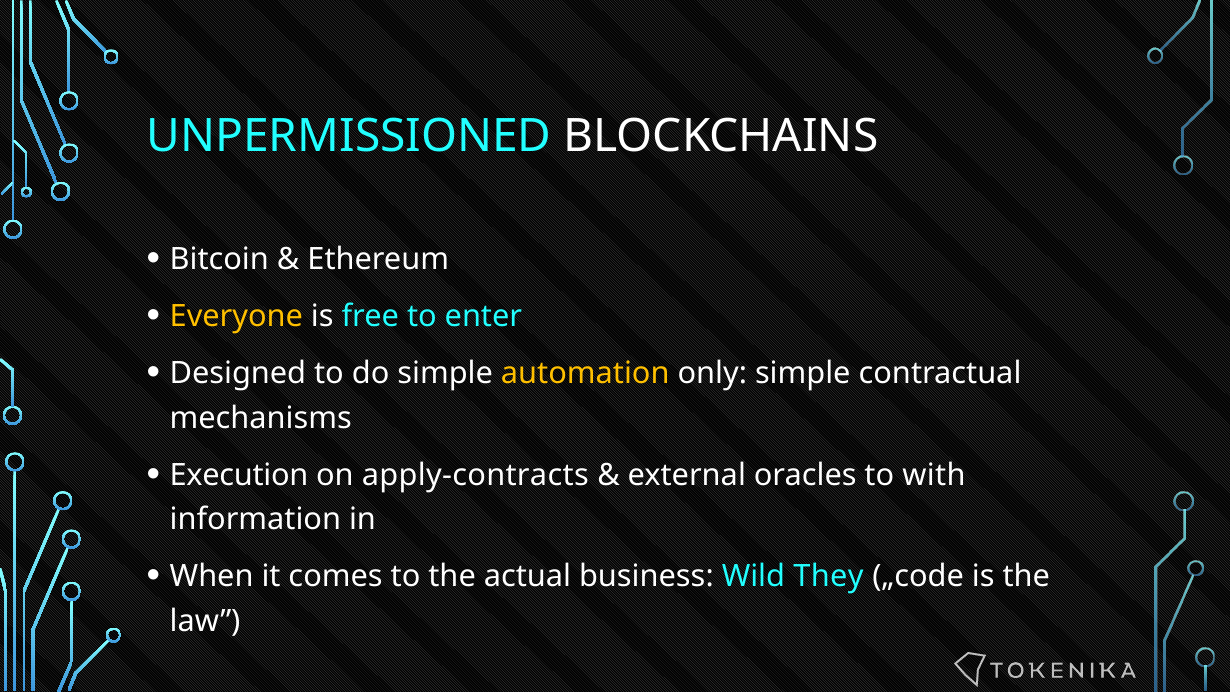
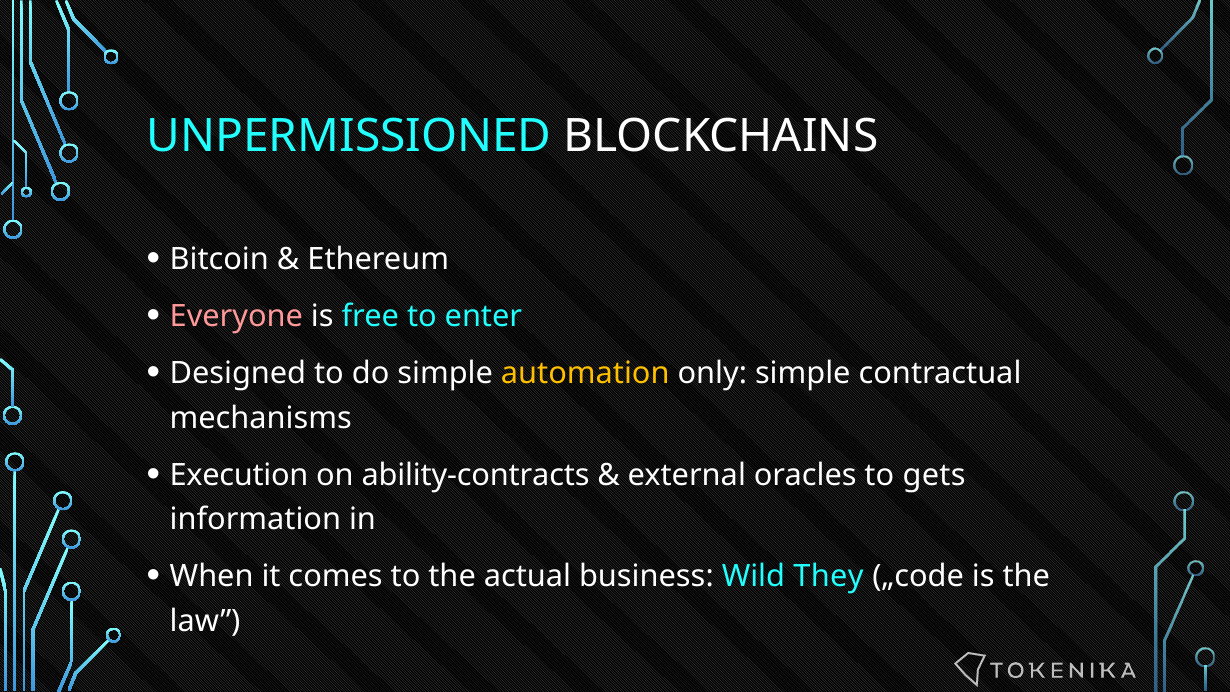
Everyone colour: yellow -> pink
apply-contracts: apply-contracts -> ability-contracts
with: with -> gets
